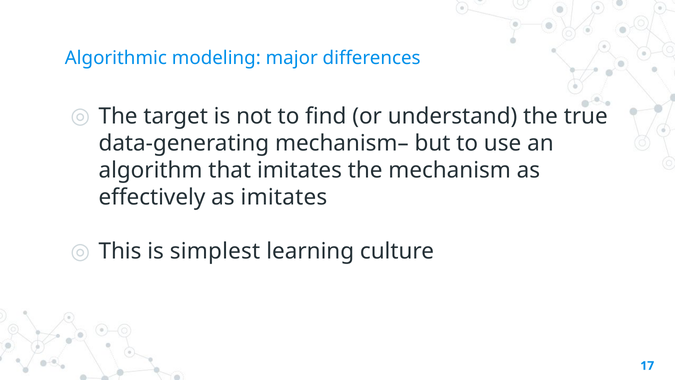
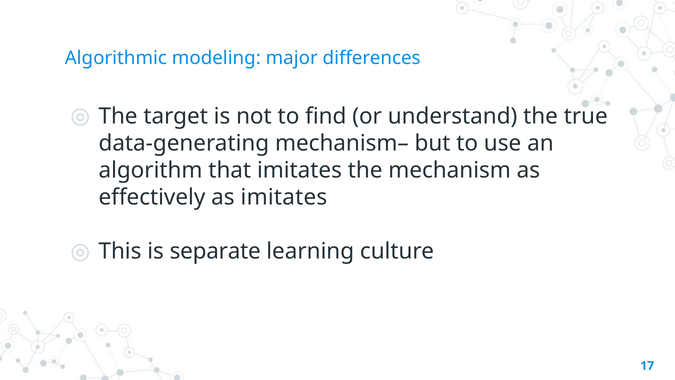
simplest: simplest -> separate
